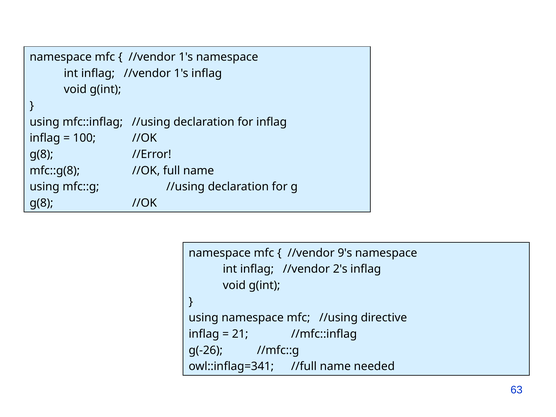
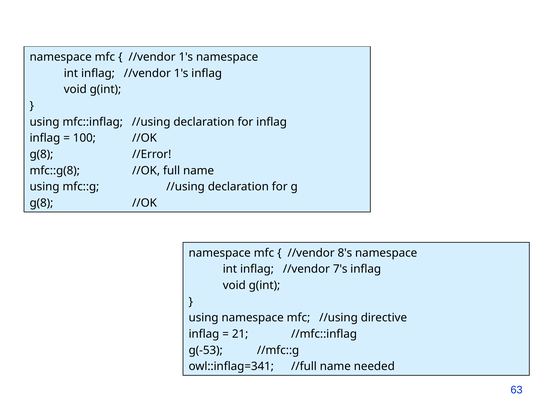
9's: 9's -> 8's
2's: 2's -> 7's
g(-26: g(-26 -> g(-53
